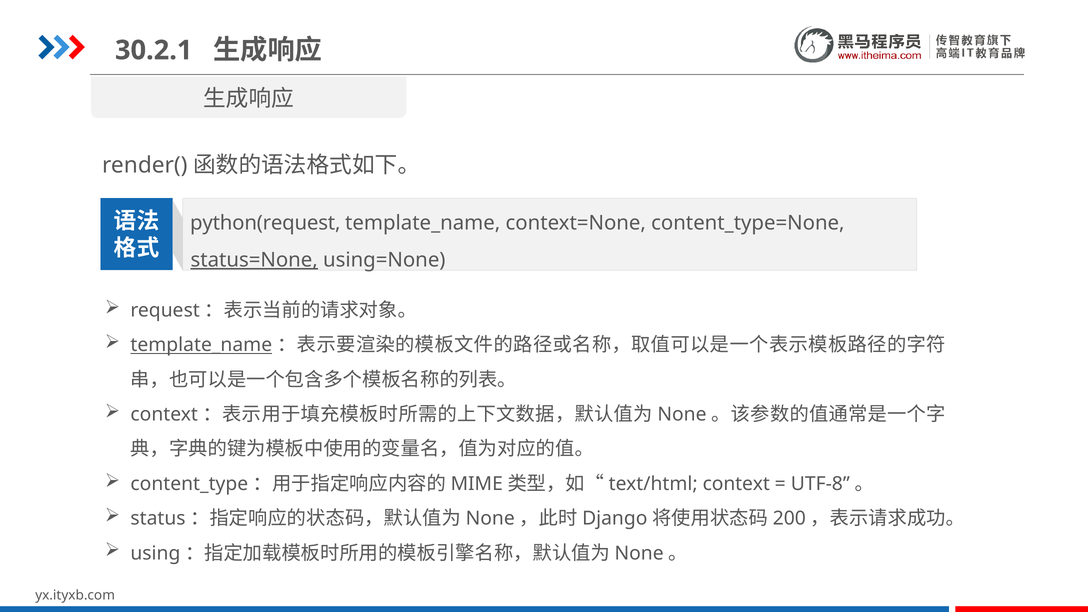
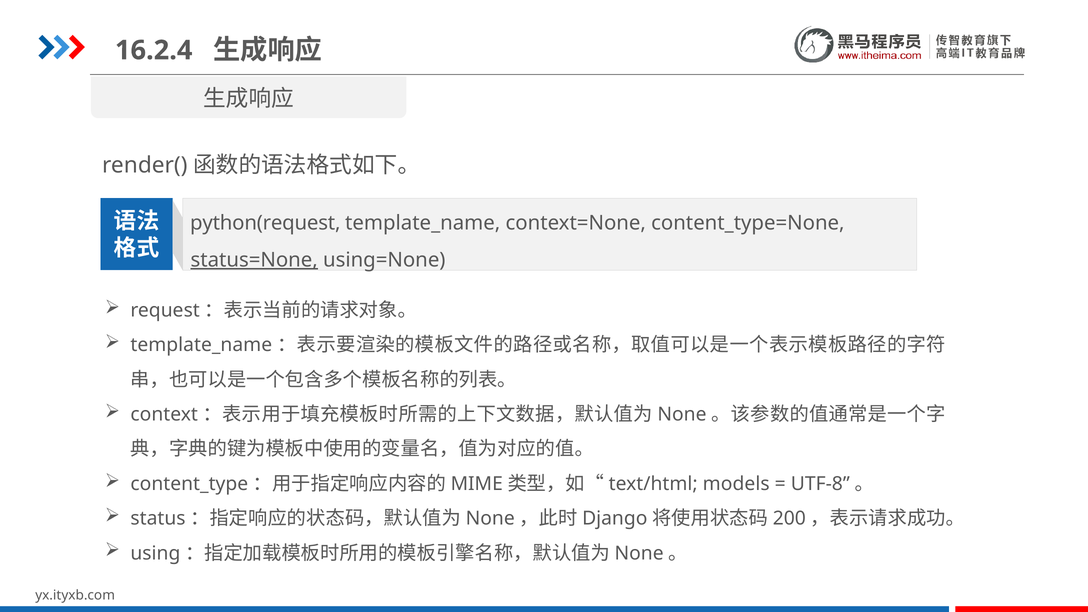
30.2.1: 30.2.1 -> 16.2.4
template_name at (201, 345) underline: present -> none
context at (736, 484): context -> models
